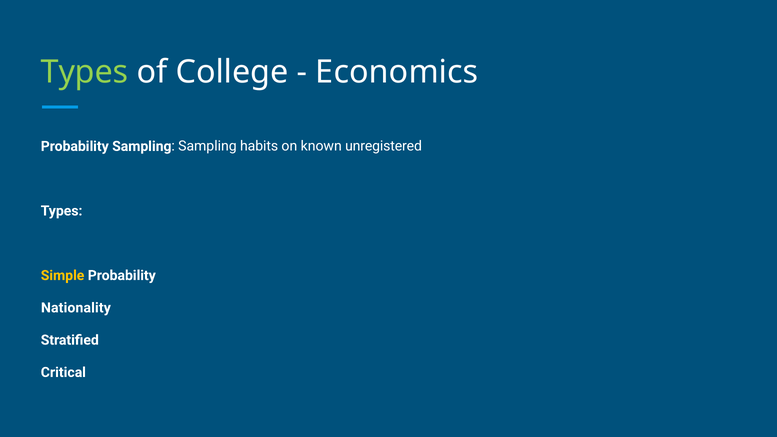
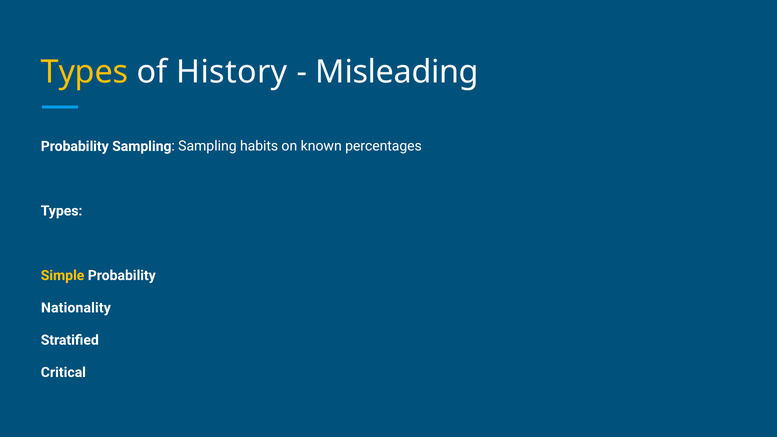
Types at (85, 72) colour: light green -> yellow
College: College -> History
Economics: Economics -> Misleading
unregistered: unregistered -> percentages
